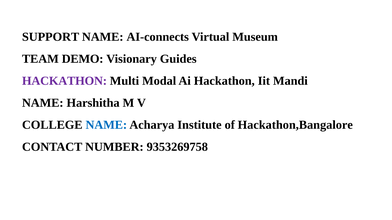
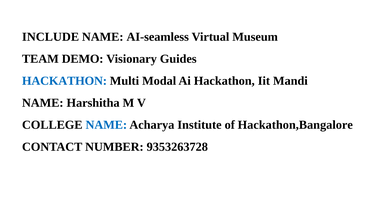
SUPPORT: SUPPORT -> INCLUDE
AI-connects: AI-connects -> AI-seamless
HACKATHON at (64, 81) colour: purple -> blue
9353269758: 9353269758 -> 9353263728
